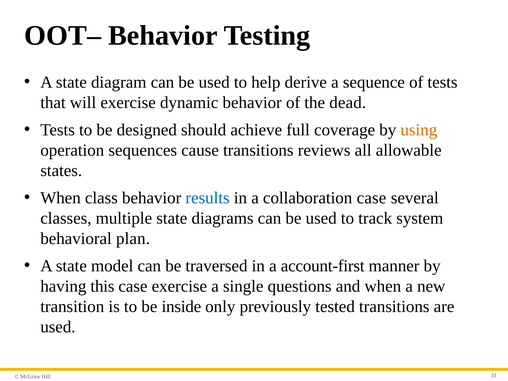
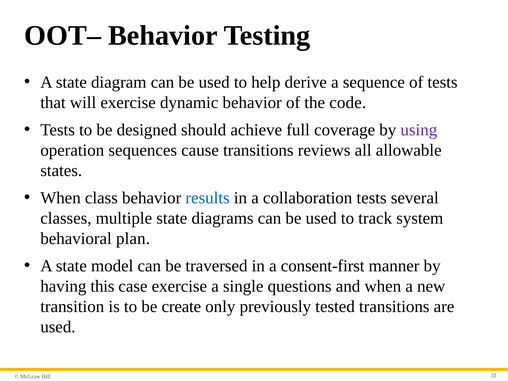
dead: dead -> code
using colour: orange -> purple
collaboration case: case -> tests
account-first: account-first -> consent-first
inside: inside -> create
